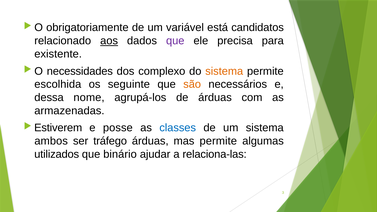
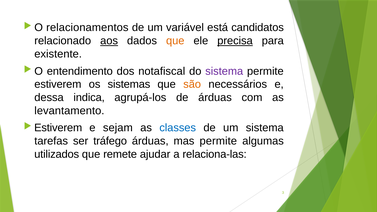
obrigatoriamente: obrigatoriamente -> relacionamentos
que at (175, 41) colour: purple -> orange
precisa underline: none -> present
necessidades: necessidades -> entendimento
complexo: complexo -> notafiscal
sistema at (224, 71) colour: orange -> purple
escolhida at (58, 84): escolhida -> estiverem
seguinte: seguinte -> sistemas
nome: nome -> indica
armazenadas: armazenadas -> levantamento
posse: posse -> sejam
ambos: ambos -> tarefas
binário: binário -> remete
